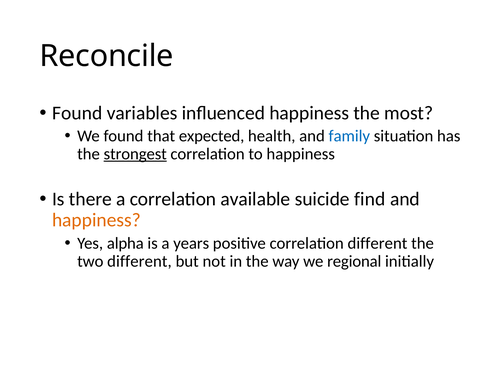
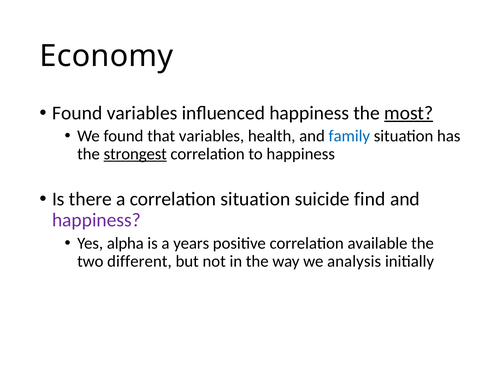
Reconcile: Reconcile -> Economy
most underline: none -> present
that expected: expected -> variables
correlation available: available -> situation
happiness at (96, 220) colour: orange -> purple
correlation different: different -> available
regional: regional -> analysis
